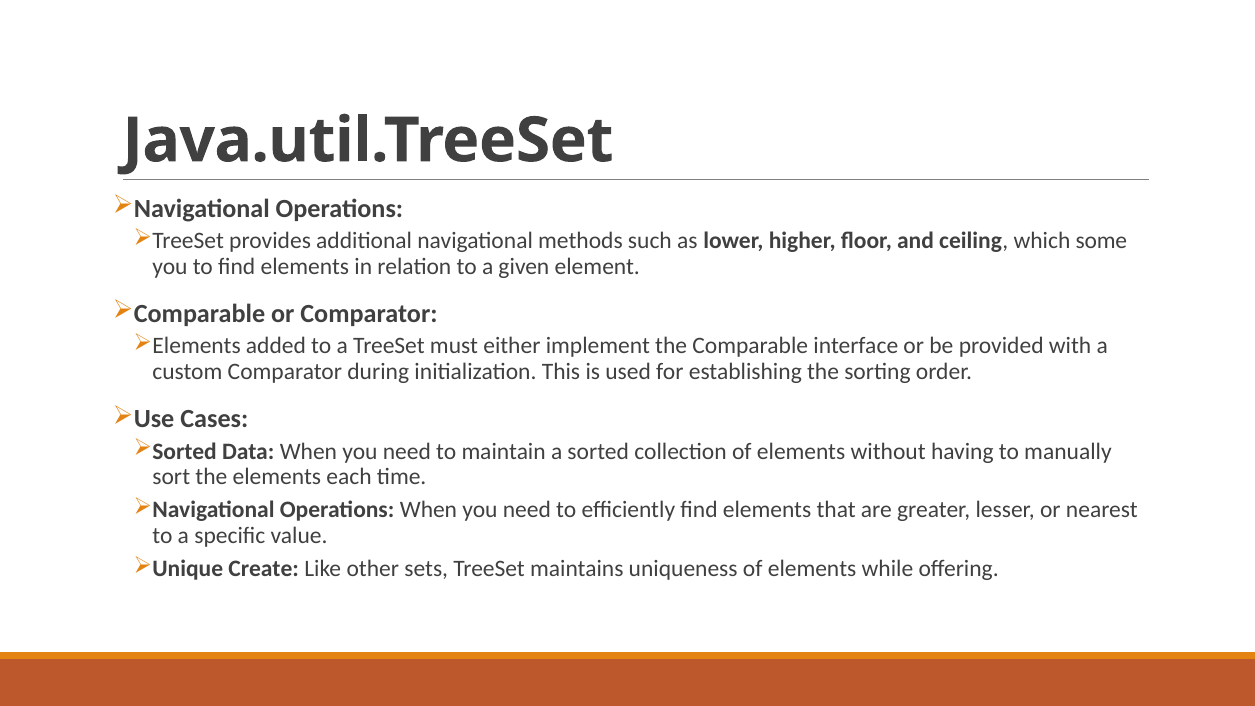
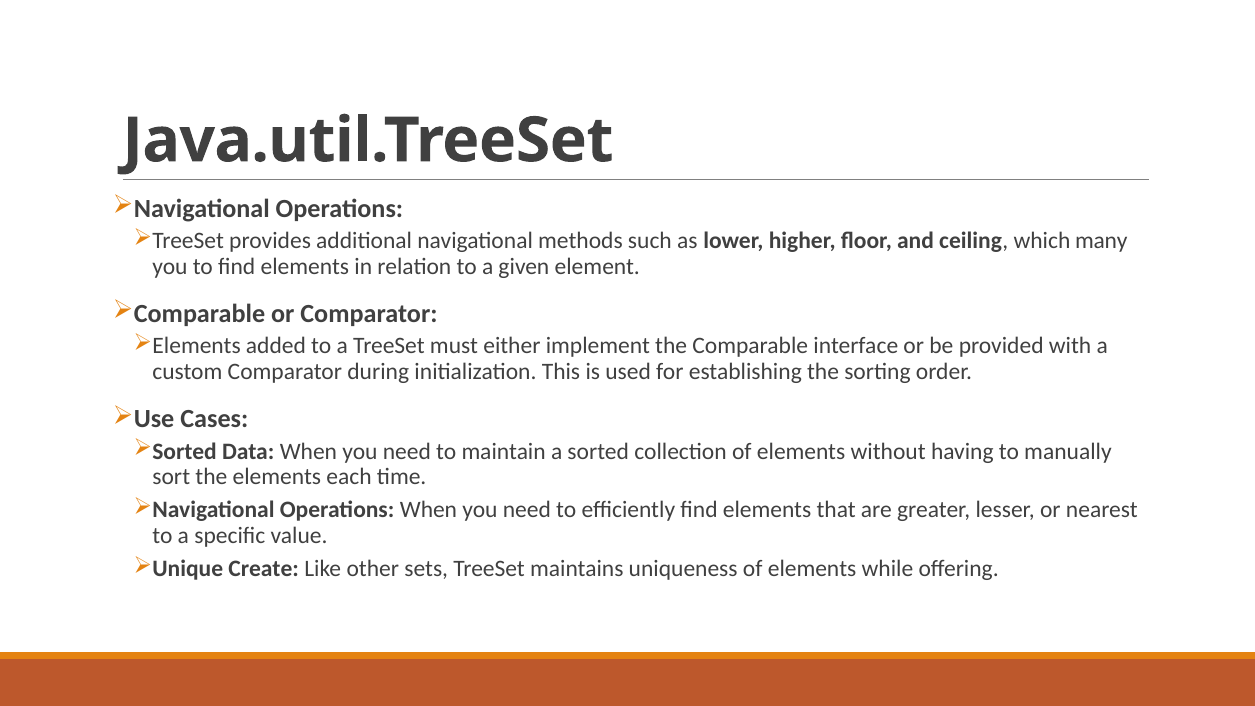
some: some -> many
